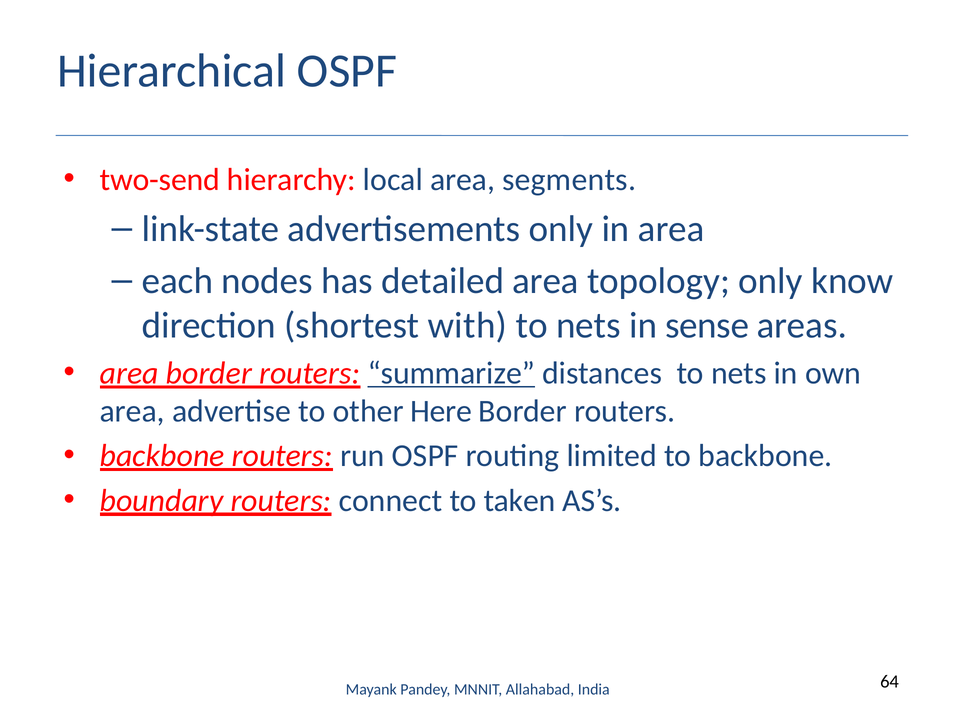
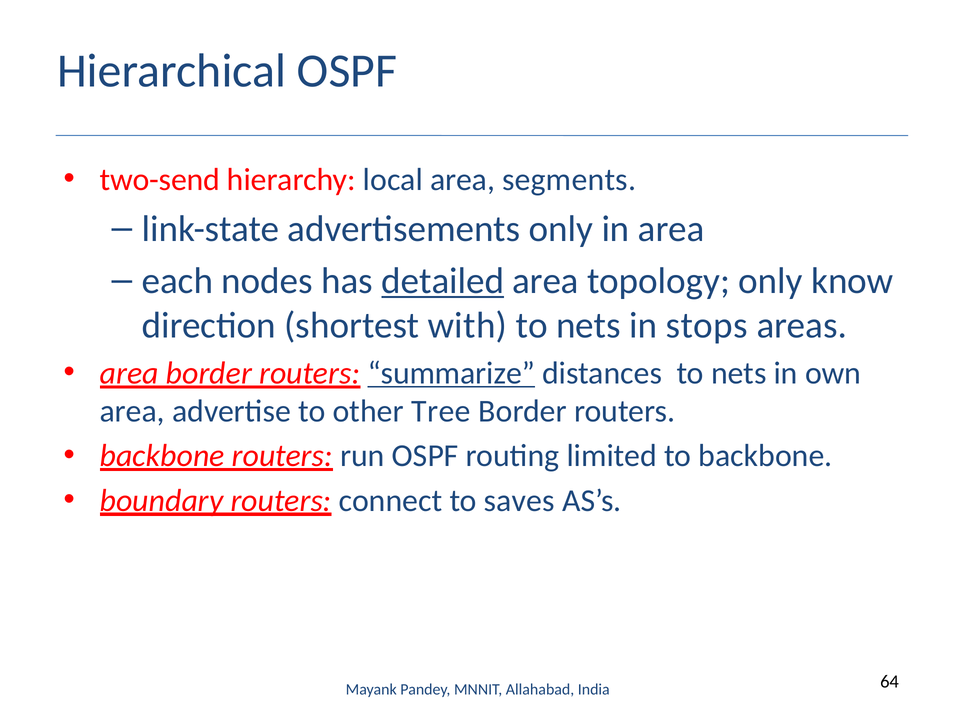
detailed underline: none -> present
sense: sense -> stops
Here: Here -> Tree
taken: taken -> saves
